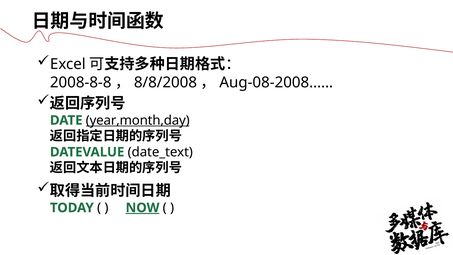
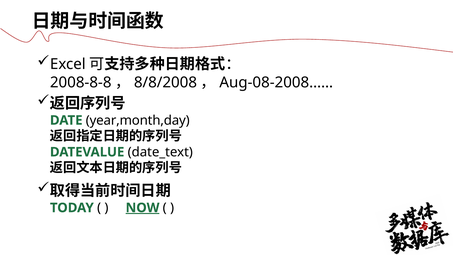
year,month,day underline: present -> none
